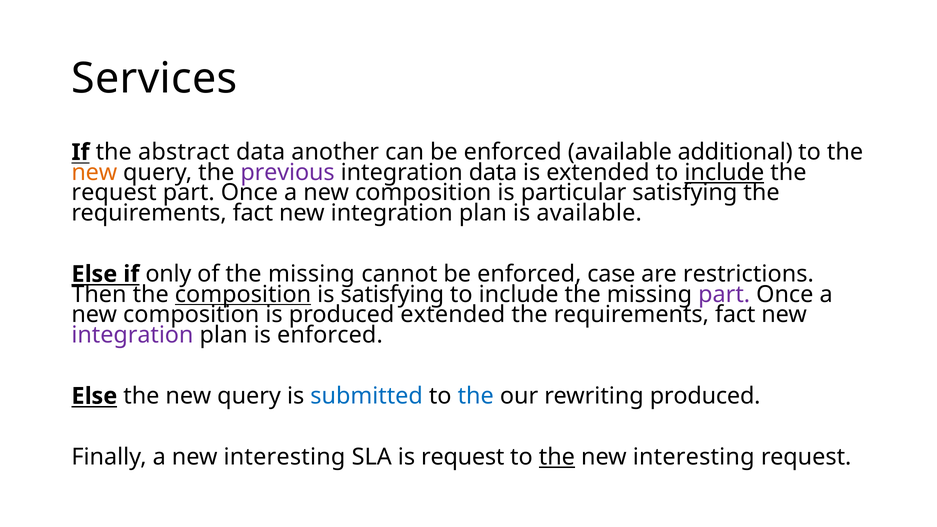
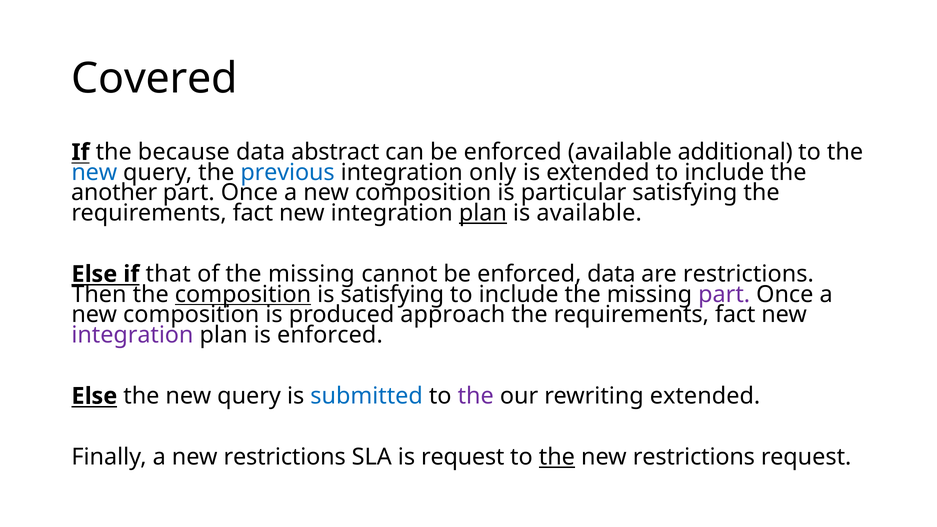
Services: Services -> Covered
abstract: abstract -> because
another: another -> abstract
new at (94, 173) colour: orange -> blue
previous colour: purple -> blue
integration data: data -> only
include at (724, 173) underline: present -> none
request at (114, 193): request -> another
plan at (483, 213) underline: none -> present
only: only -> that
enforced case: case -> data
produced extended: extended -> approach
the at (476, 396) colour: blue -> purple
rewriting produced: produced -> extended
a new interesting: interesting -> restrictions
interesting at (694, 457): interesting -> restrictions
